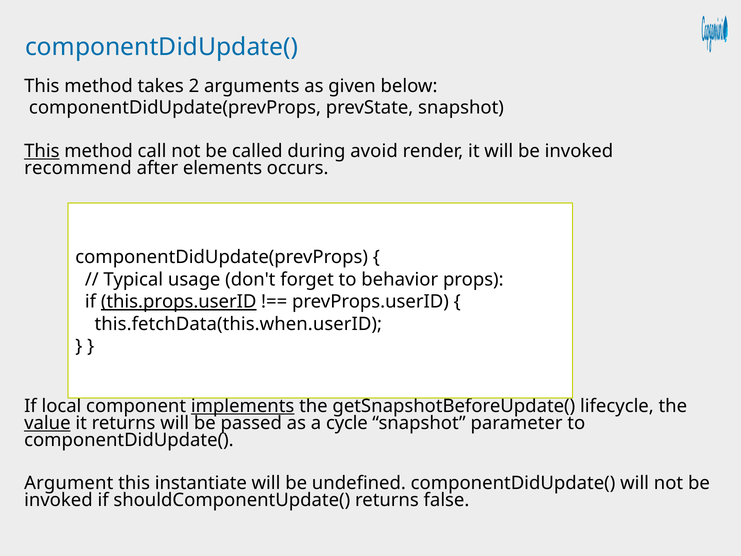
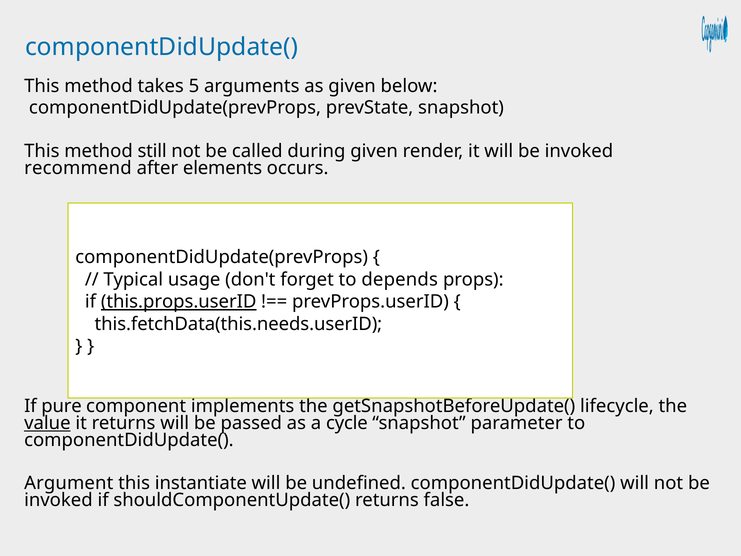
2: 2 -> 5
This at (42, 151) underline: present -> none
call: call -> still
during avoid: avoid -> given
behavior: behavior -> depends
this.fetchData(this.when.userID: this.fetchData(this.when.userID -> this.fetchData(this.needs.userID
local: local -> pure
implements underline: present -> none
